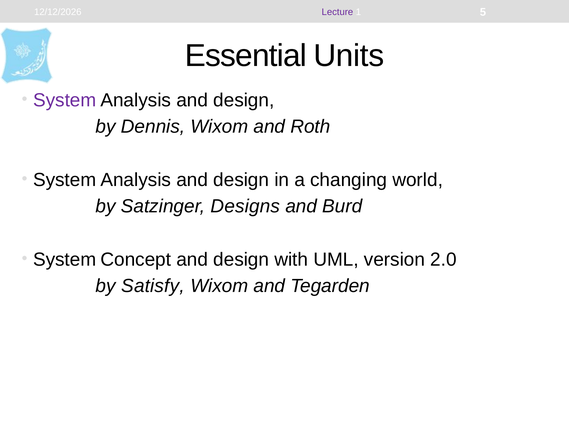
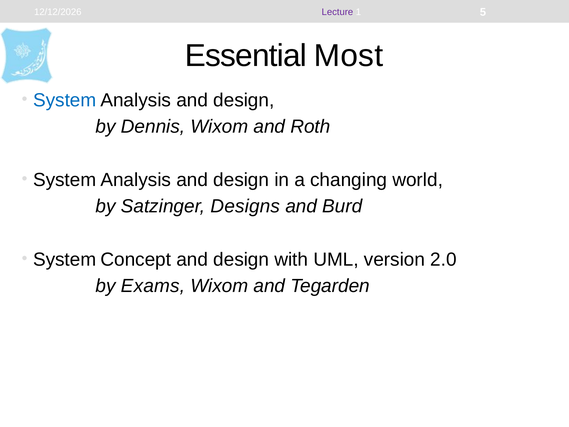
Units: Units -> Most
System at (65, 100) colour: purple -> blue
Satisfy: Satisfy -> Exams
